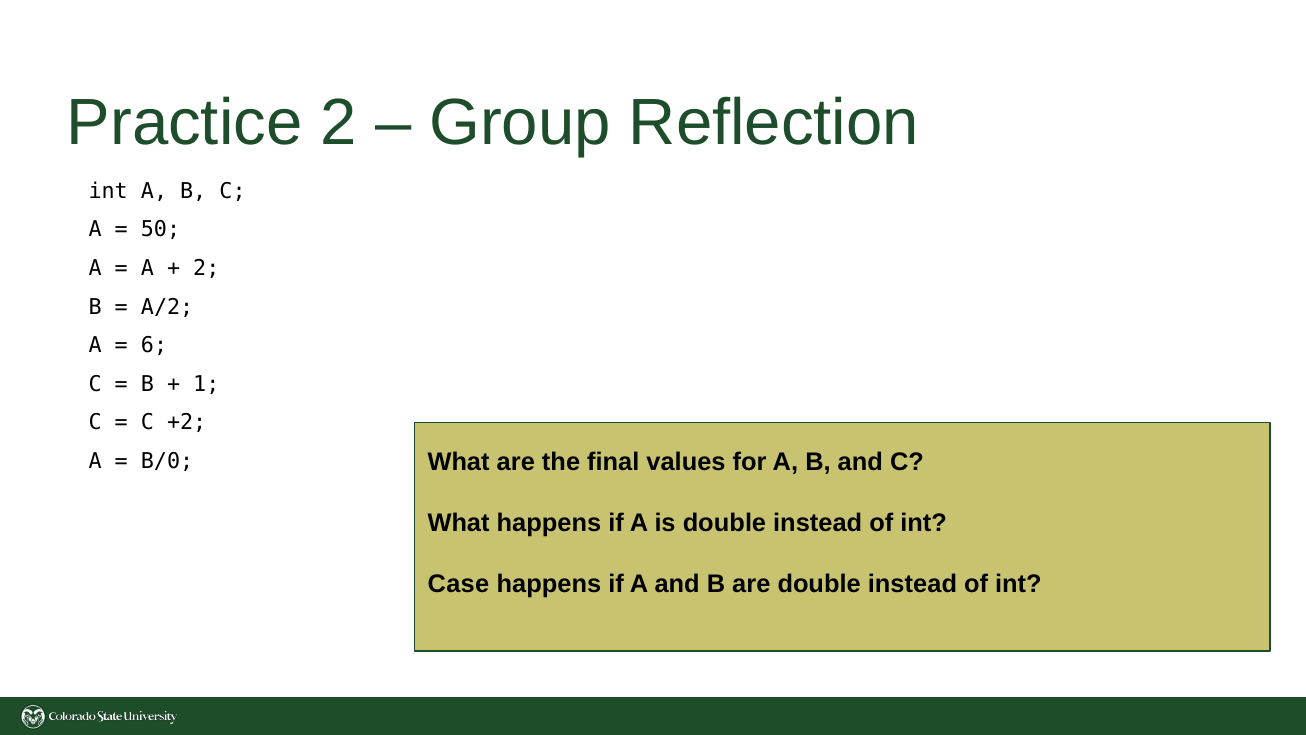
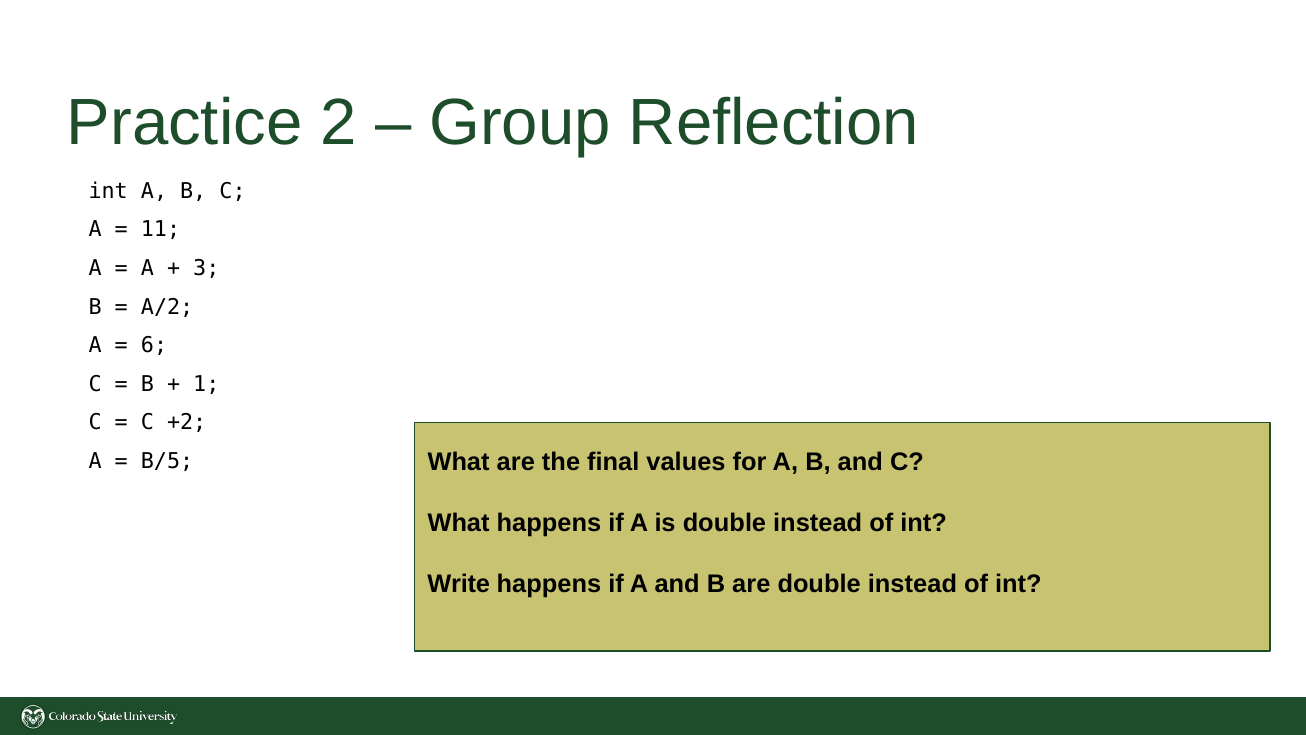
50: 50 -> 11
2 at (206, 268): 2 -> 3
B/0: B/0 -> B/5
Case: Case -> Write
